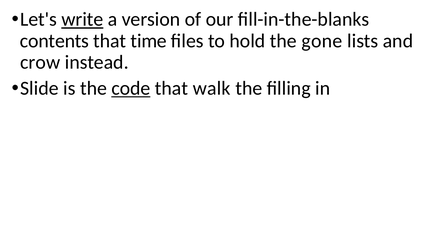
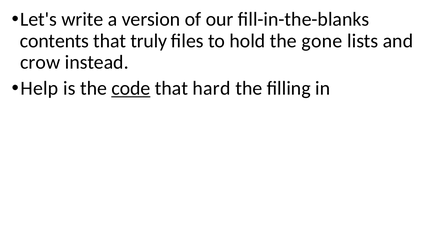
write underline: present -> none
time: time -> truly
Slide: Slide -> Help
walk: walk -> hard
